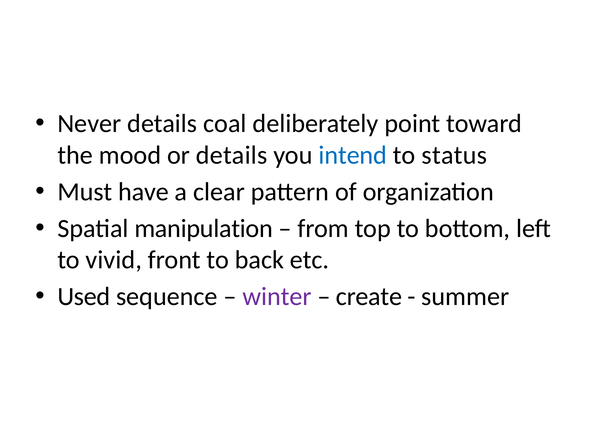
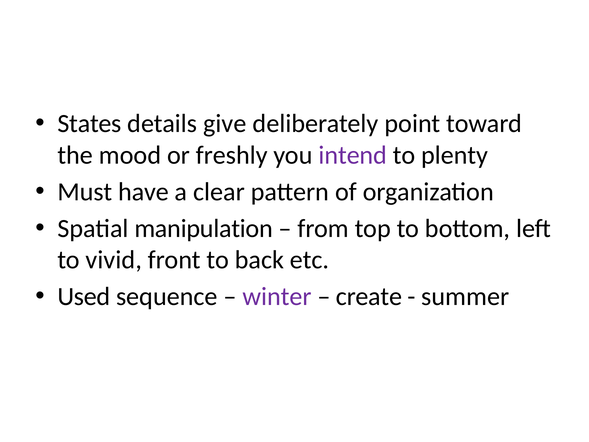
Never: Never -> States
coal: coal -> give
or details: details -> freshly
intend colour: blue -> purple
status: status -> plenty
